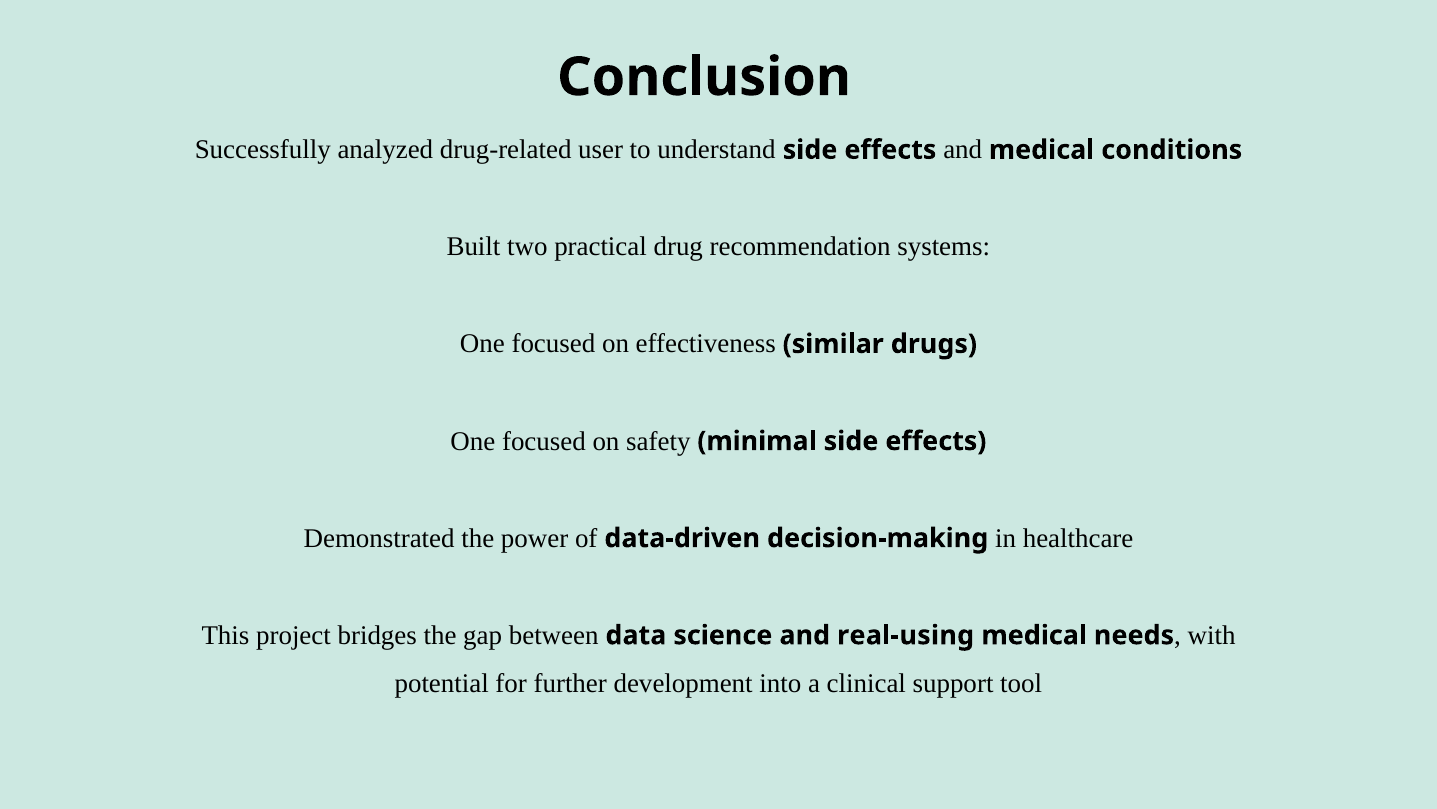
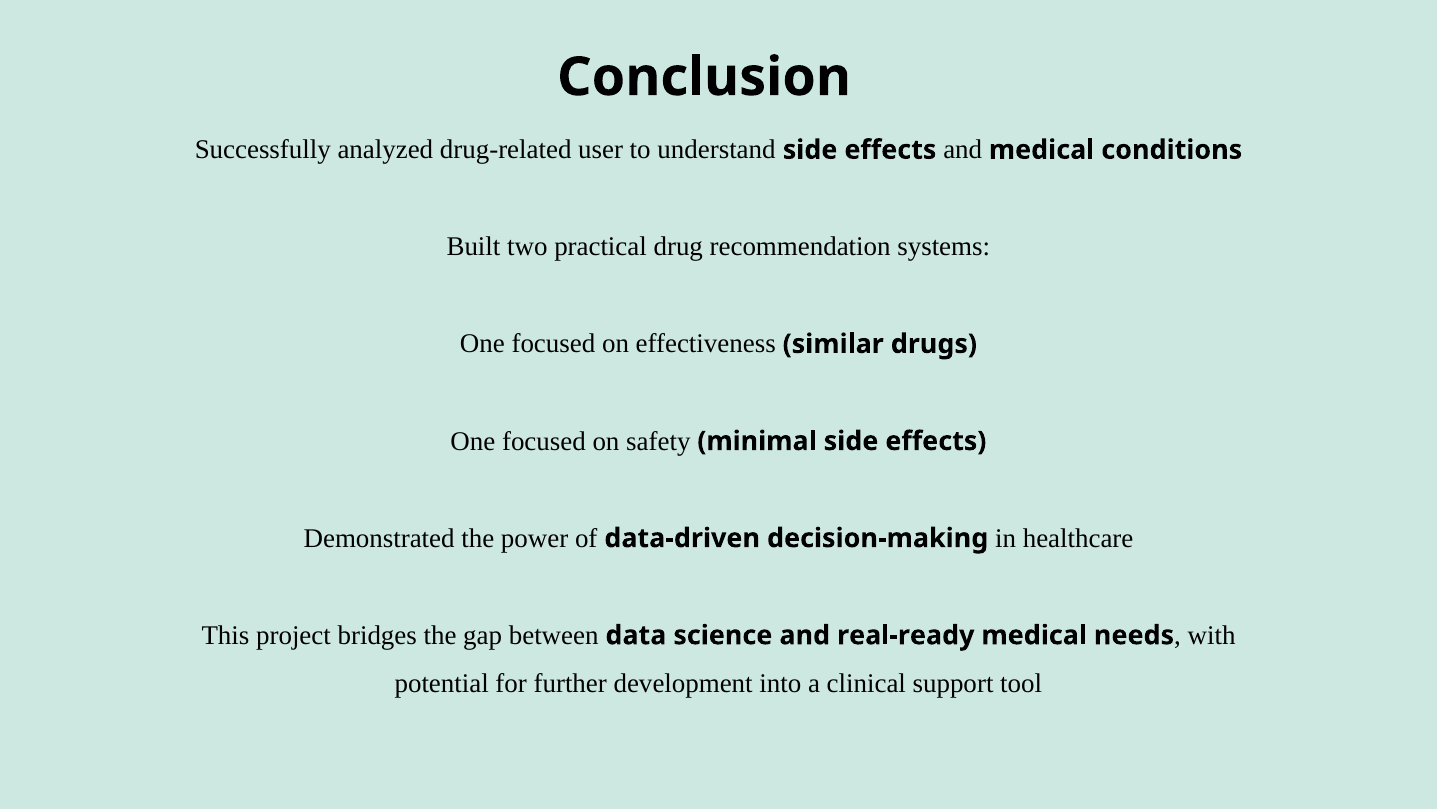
real-using: real-using -> real-ready
